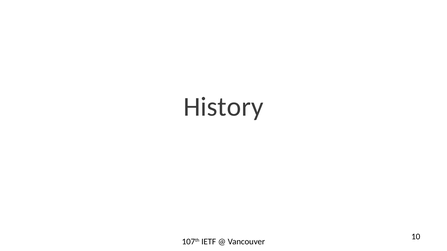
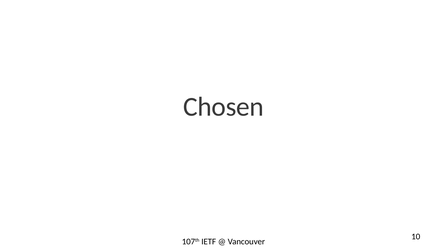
History: History -> Chosen
